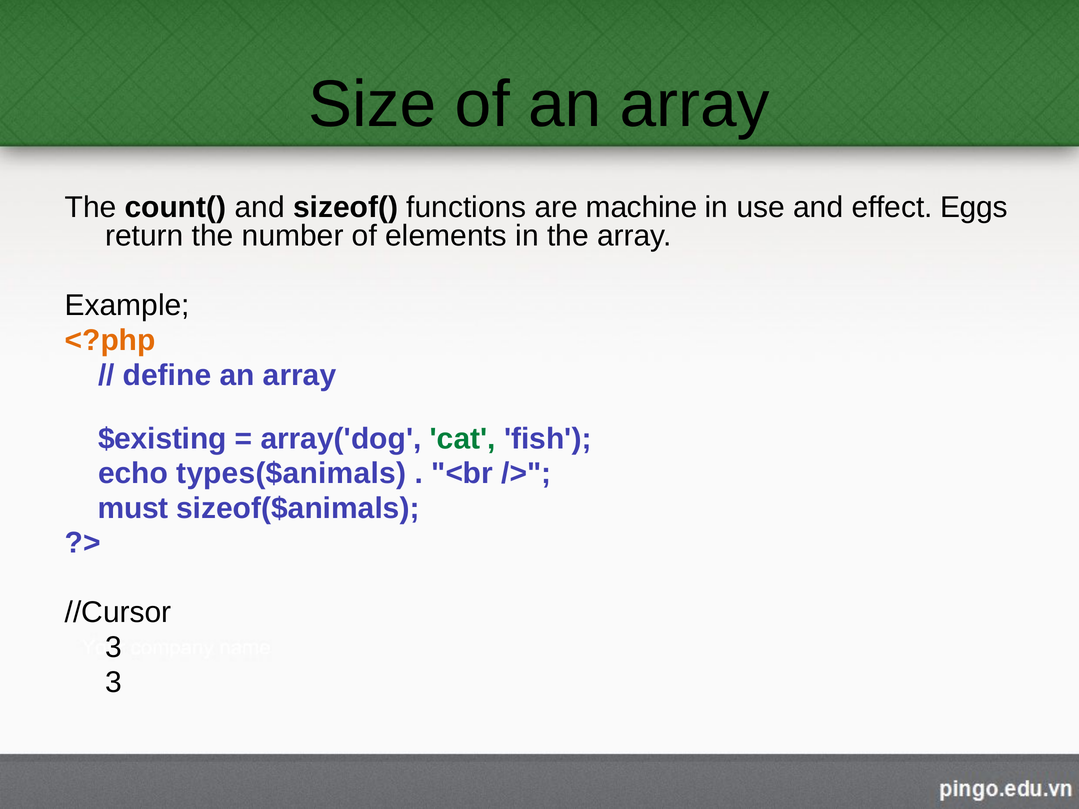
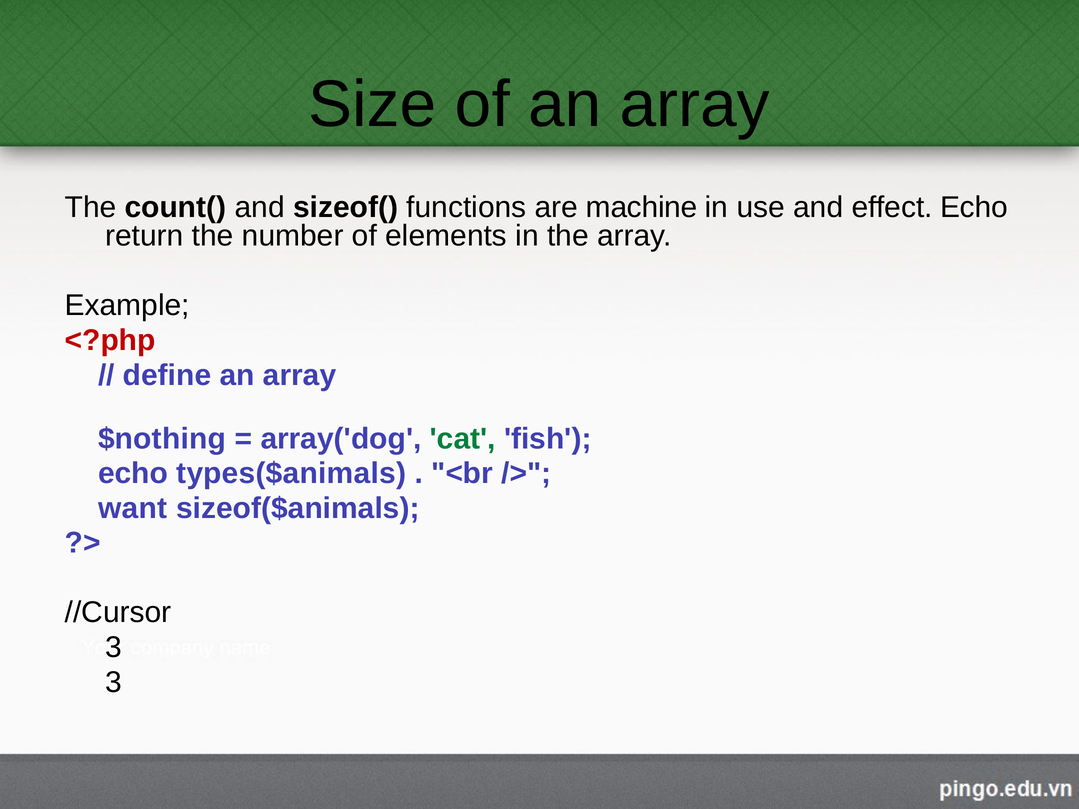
effect Eggs: Eggs -> Echo
<?php colour: orange -> red
$existing: $existing -> $nothing
must: must -> want
